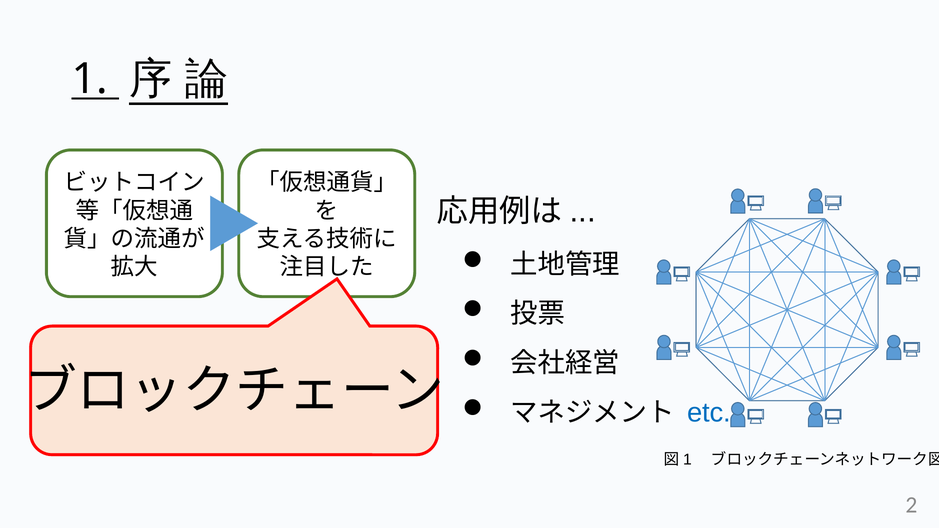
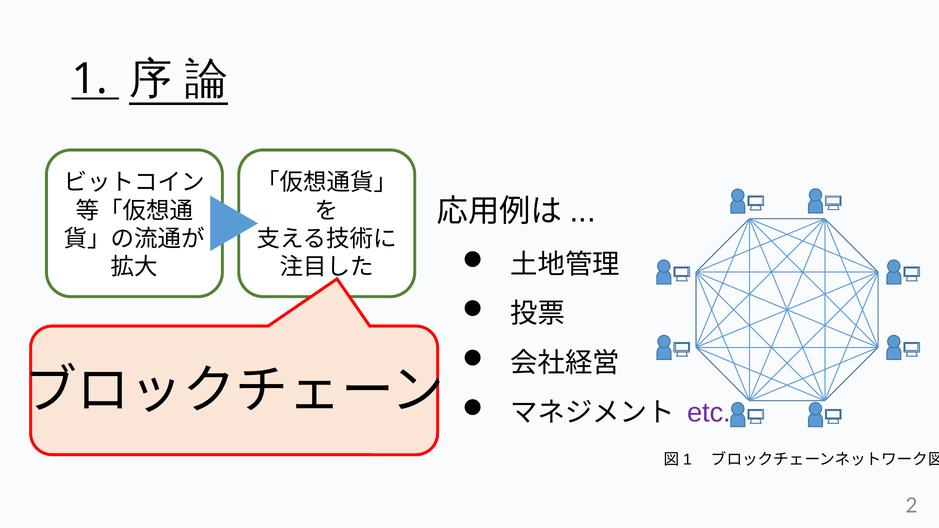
etc colour: blue -> purple
